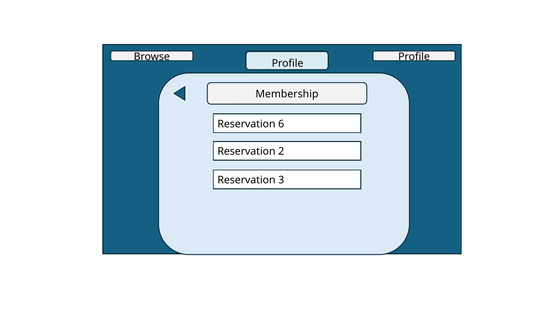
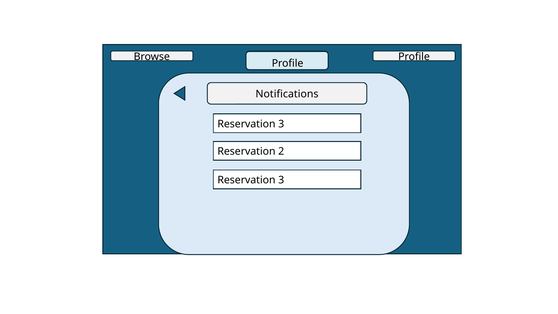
Membership: Membership -> Notifications
6 at (281, 124): 6 -> 3
